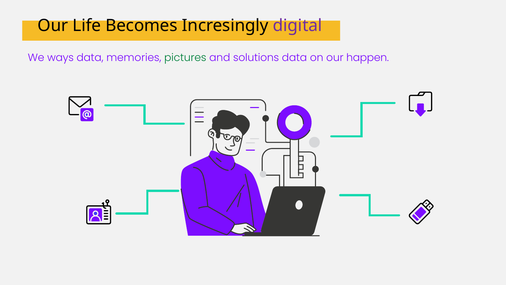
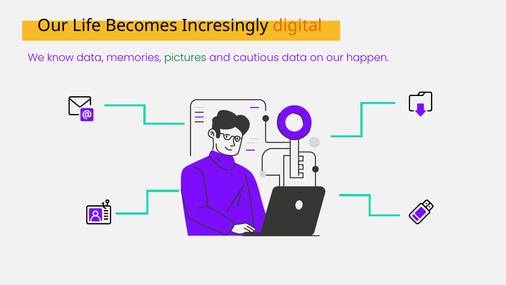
digital colour: purple -> orange
ways: ways -> know
solutions: solutions -> cautious
